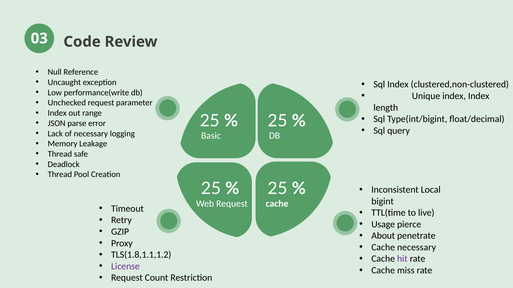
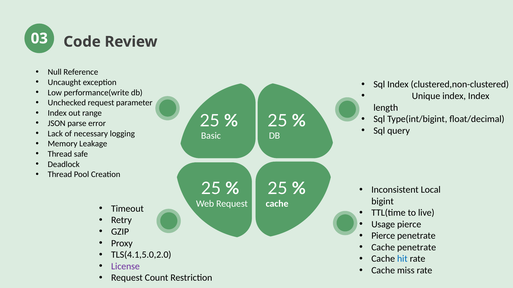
About at (383, 236): About -> Pierce
Cache necessary: necessary -> penetrate
TLS(1.8,1.1,1.2: TLS(1.8,1.1,1.2 -> TLS(4.1,5.0,2.0
hit colour: purple -> blue
